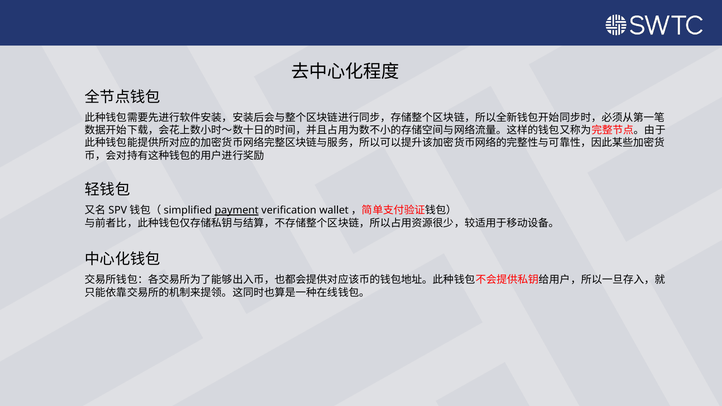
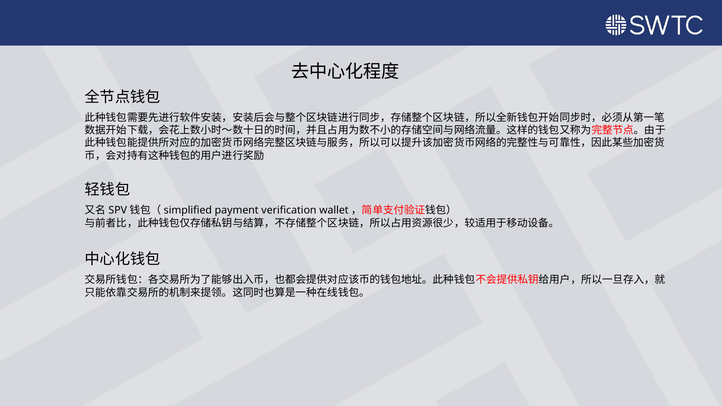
payment underline: present -> none
